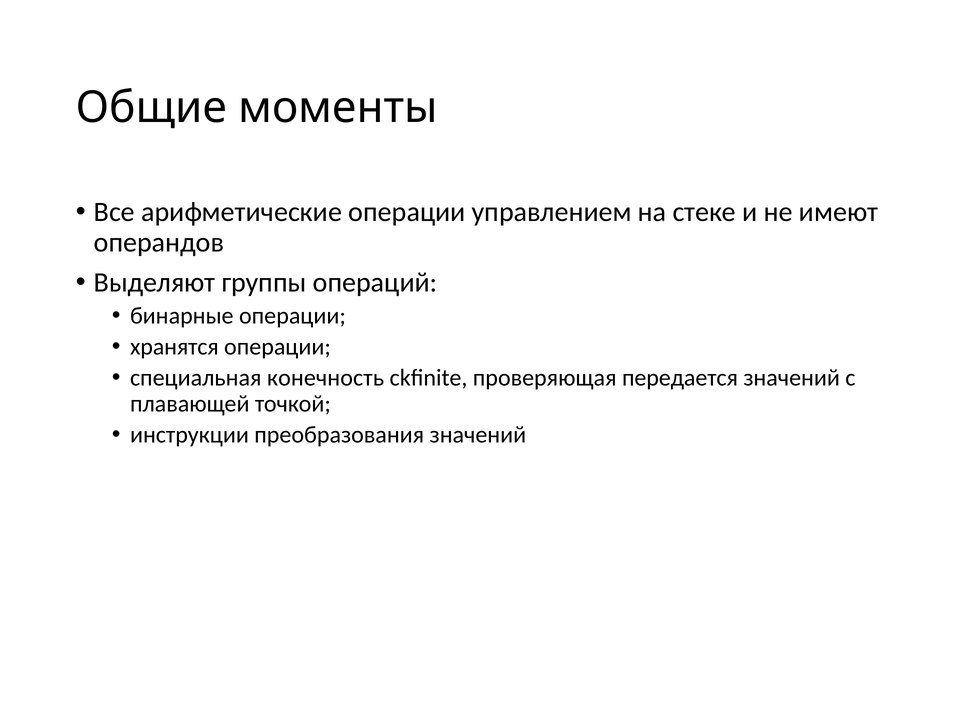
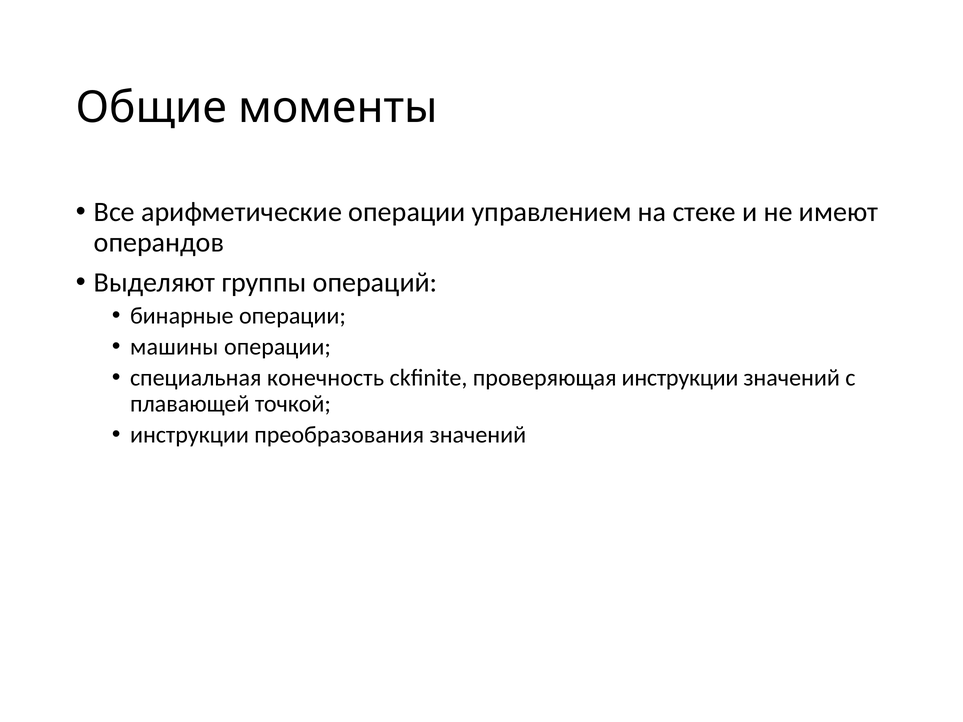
хранятся: хранятся -> машины
проверяющая передается: передается -> инструкции
